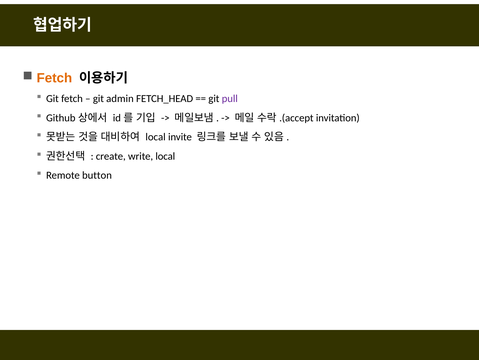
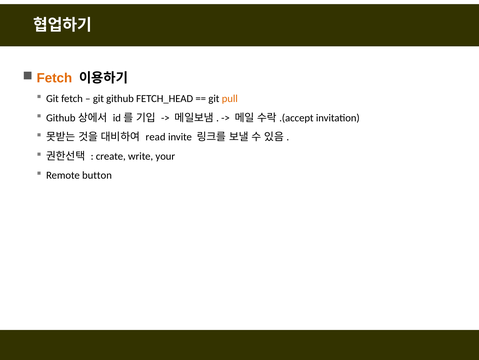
admin: admin -> github
pull colour: purple -> orange
local at (156, 137): local -> read
write local: local -> your
